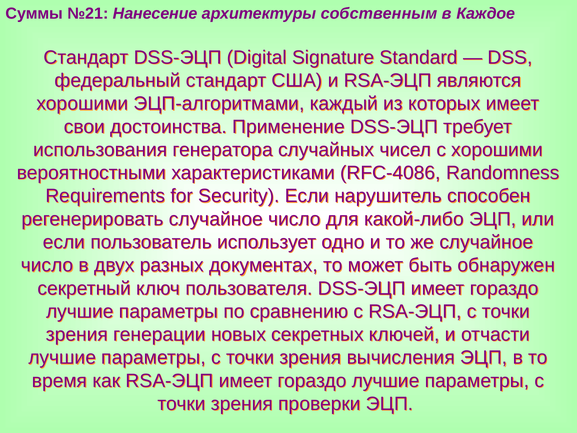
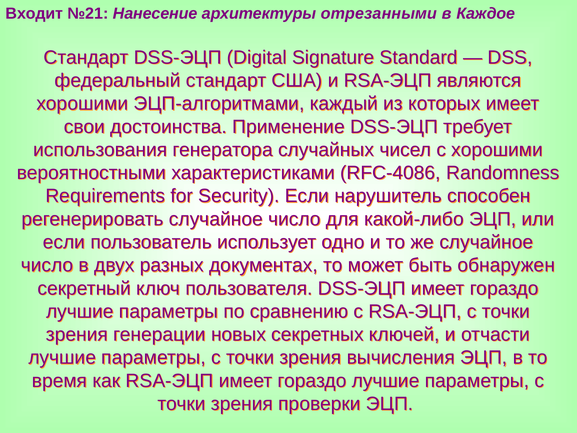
Суммы: Суммы -> Входит
собственным: собственным -> отрезанными
